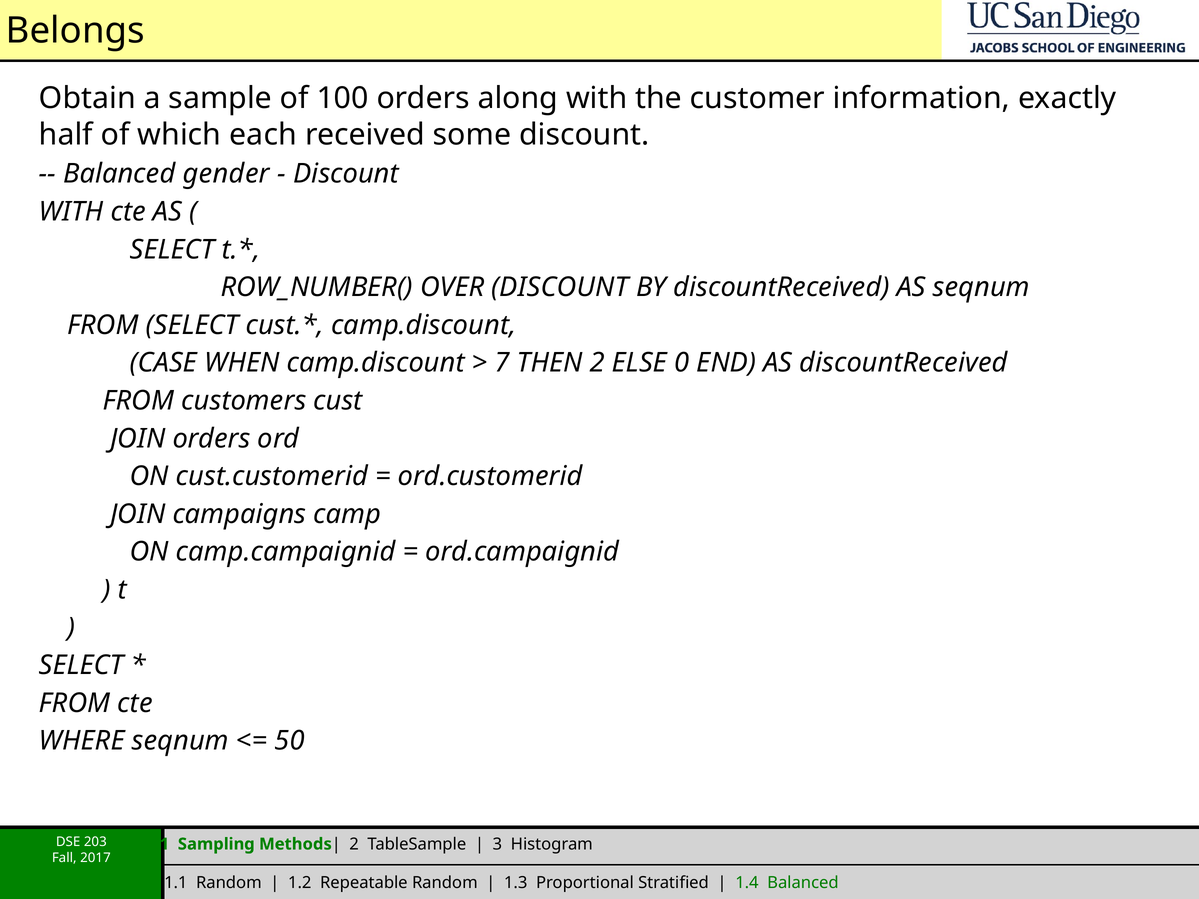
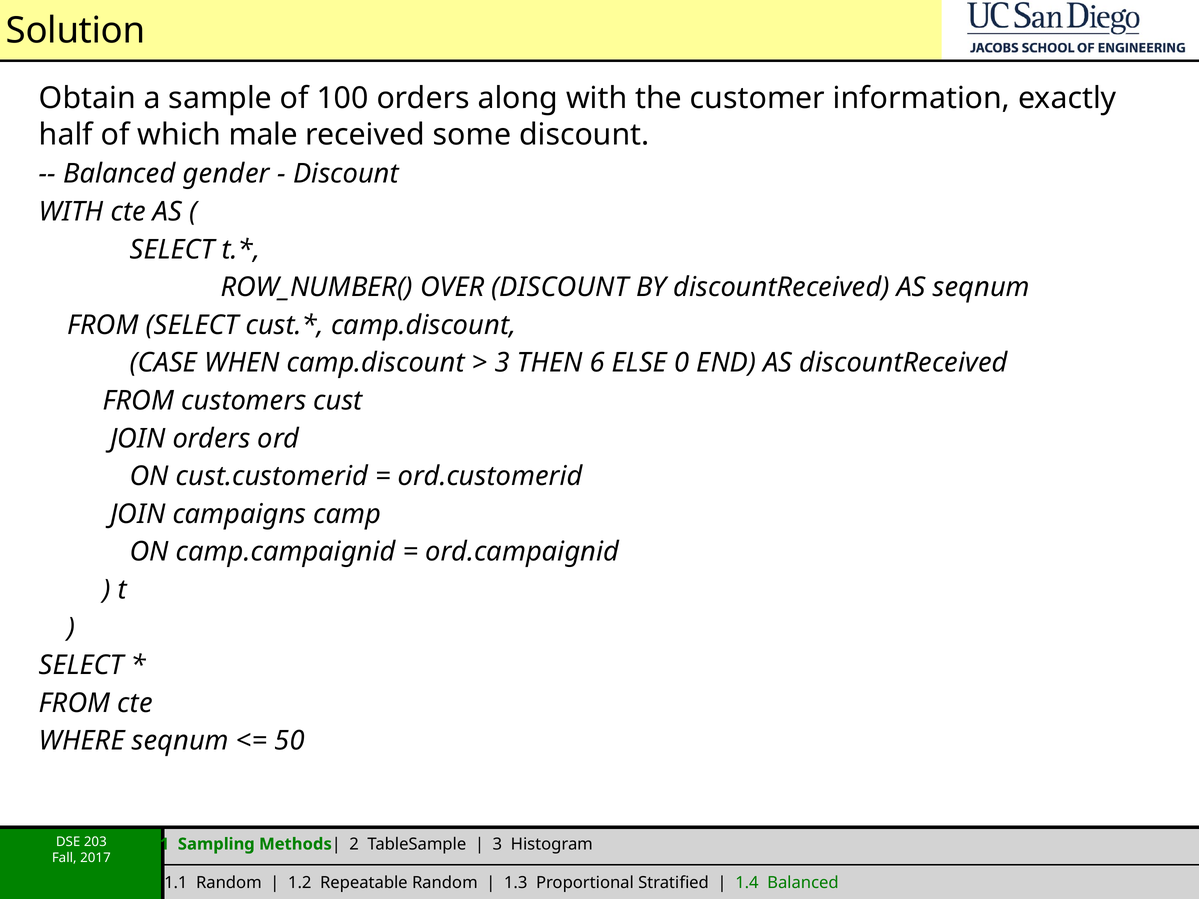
Belongs: Belongs -> Solution
each: each -> male
7 at (502, 363): 7 -> 3
THEN 2: 2 -> 6
